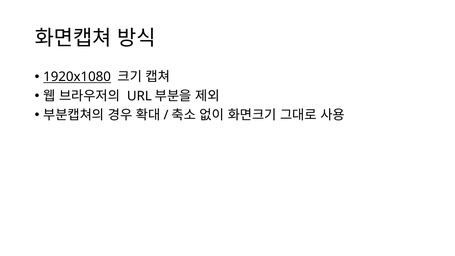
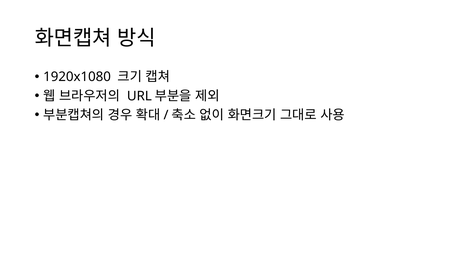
1920x1080 underline: present -> none
